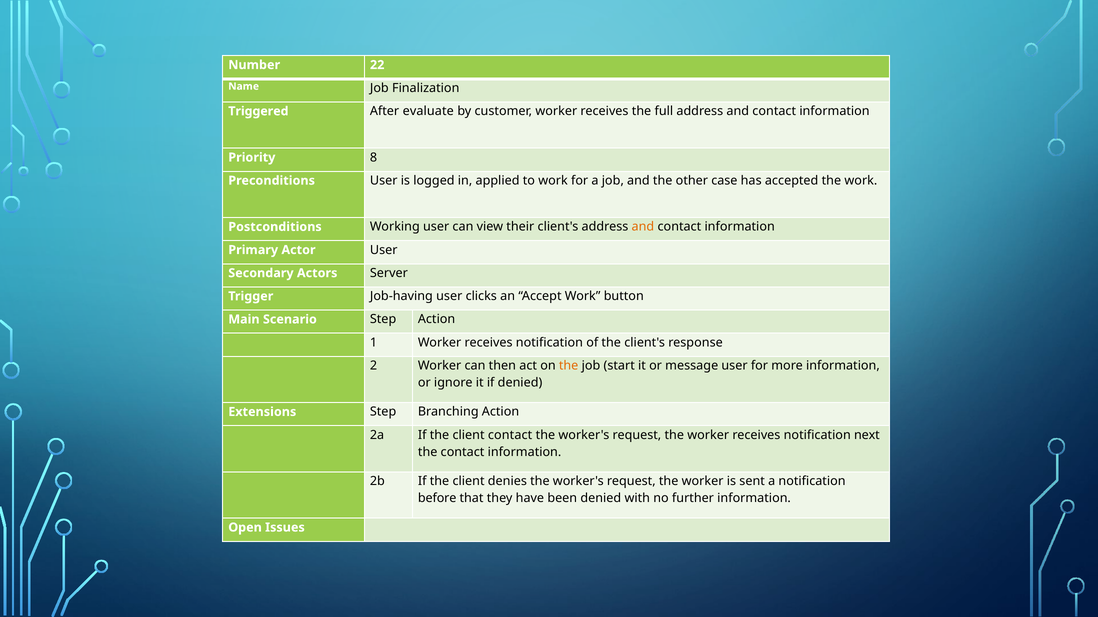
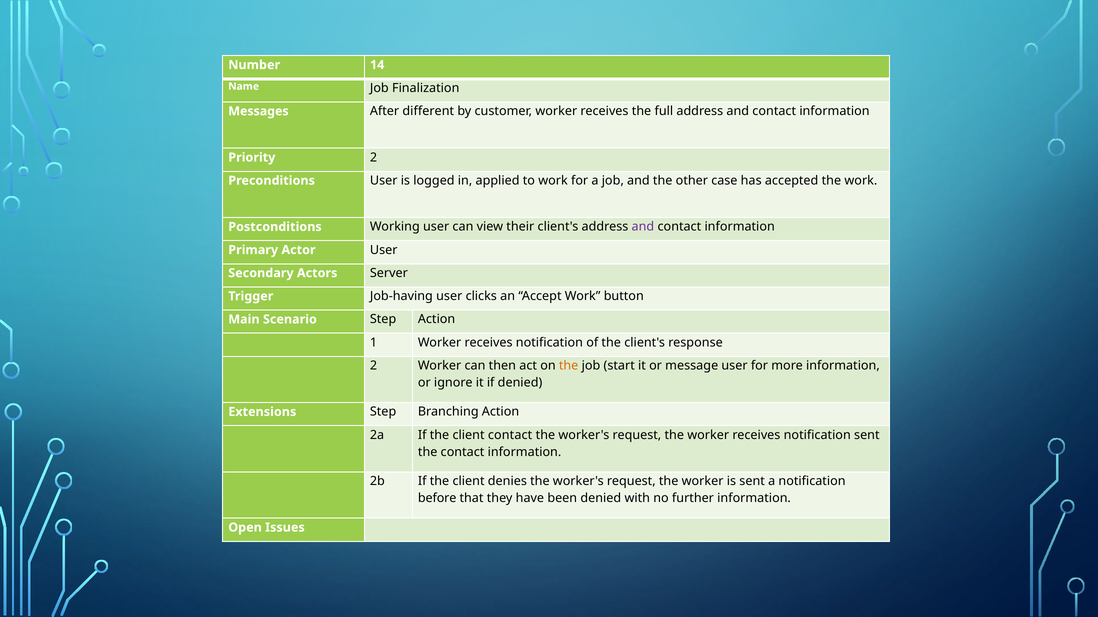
22: 22 -> 14
Triggered: Triggered -> Messages
evaluate: evaluate -> different
Priority 8: 8 -> 2
and at (643, 227) colour: orange -> purple
notification next: next -> sent
